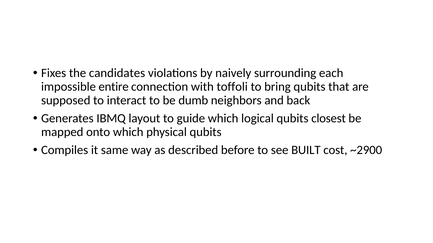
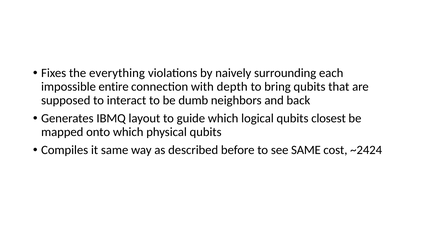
candidates: candidates -> everything
toffoli: toffoli -> depth
see BUILT: BUILT -> SAME
~2900: ~2900 -> ~2424
